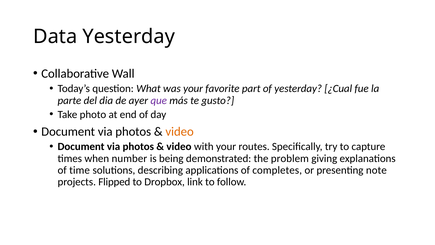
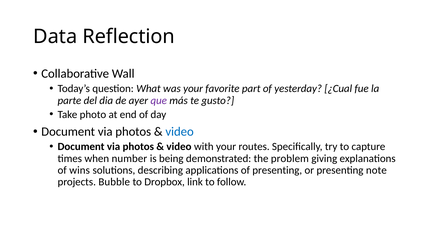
Data Yesterday: Yesterday -> Reflection
video at (180, 132) colour: orange -> blue
time: time -> wins
of completes: completes -> presenting
Flipped: Flipped -> Bubble
